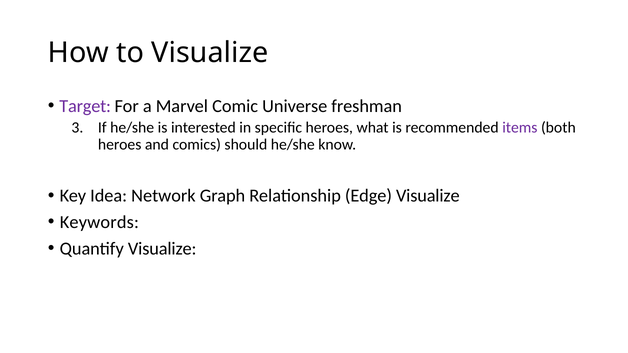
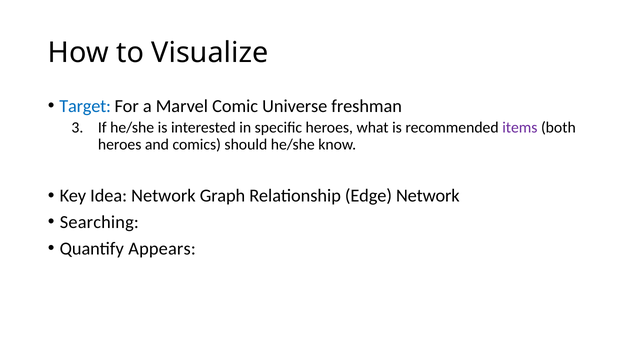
Target colour: purple -> blue
Edge Visualize: Visualize -> Network
Keywords: Keywords -> Searching
Quantify Visualize: Visualize -> Appears
